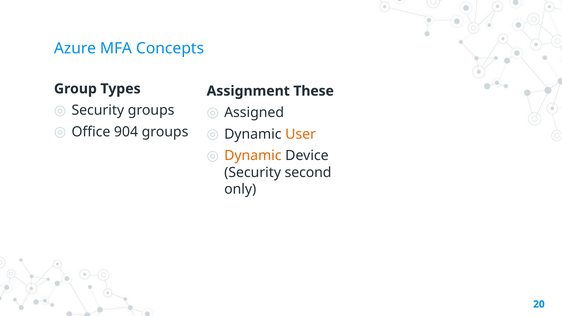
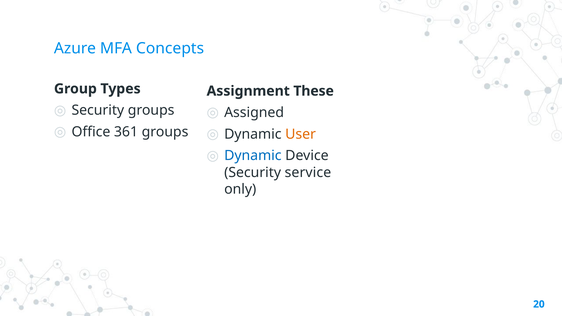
904: 904 -> 361
Dynamic at (253, 156) colour: orange -> blue
second: second -> service
